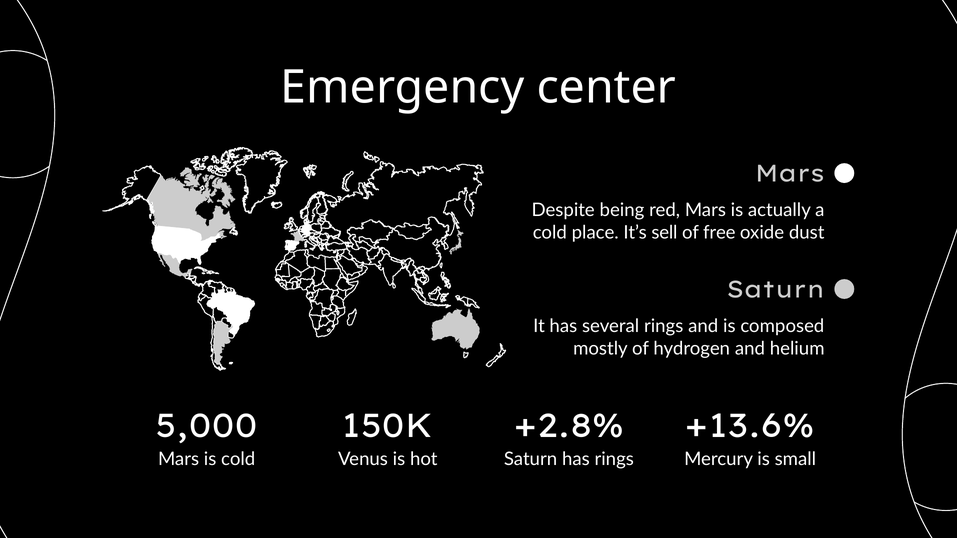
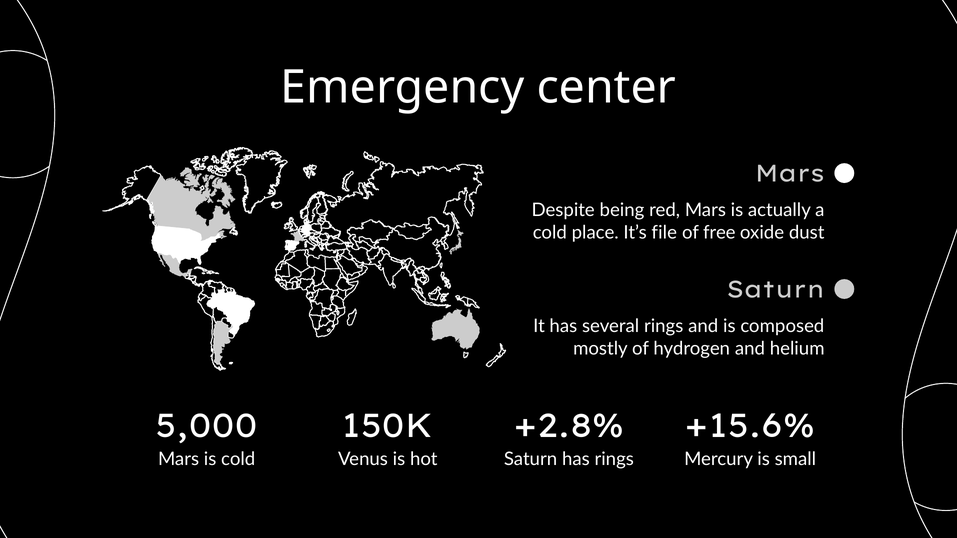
sell: sell -> file
+13.6%: +13.6% -> +15.6%
